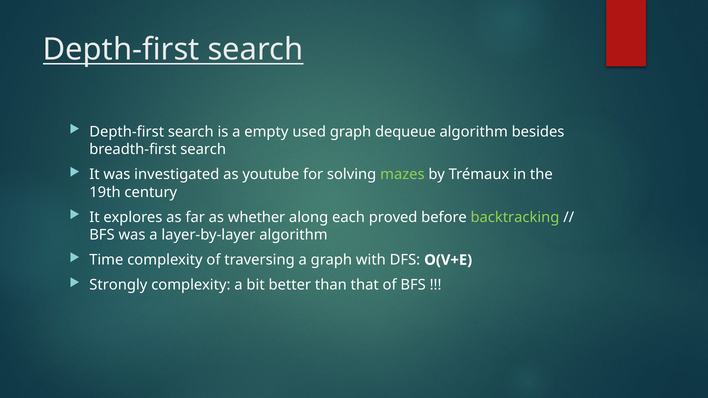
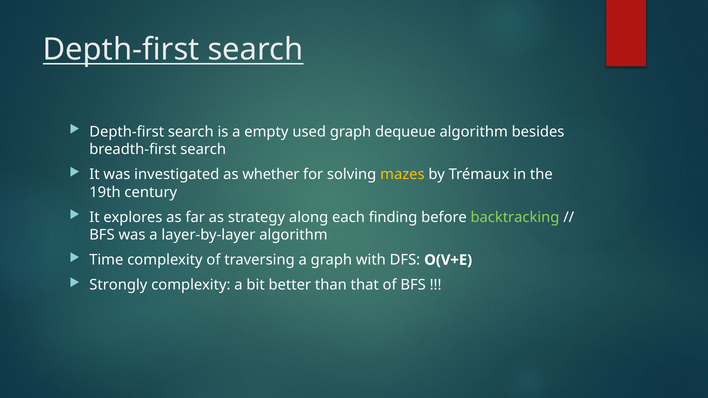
youtube: youtube -> whether
mazes colour: light green -> yellow
whether: whether -> strategy
proved: proved -> finding
